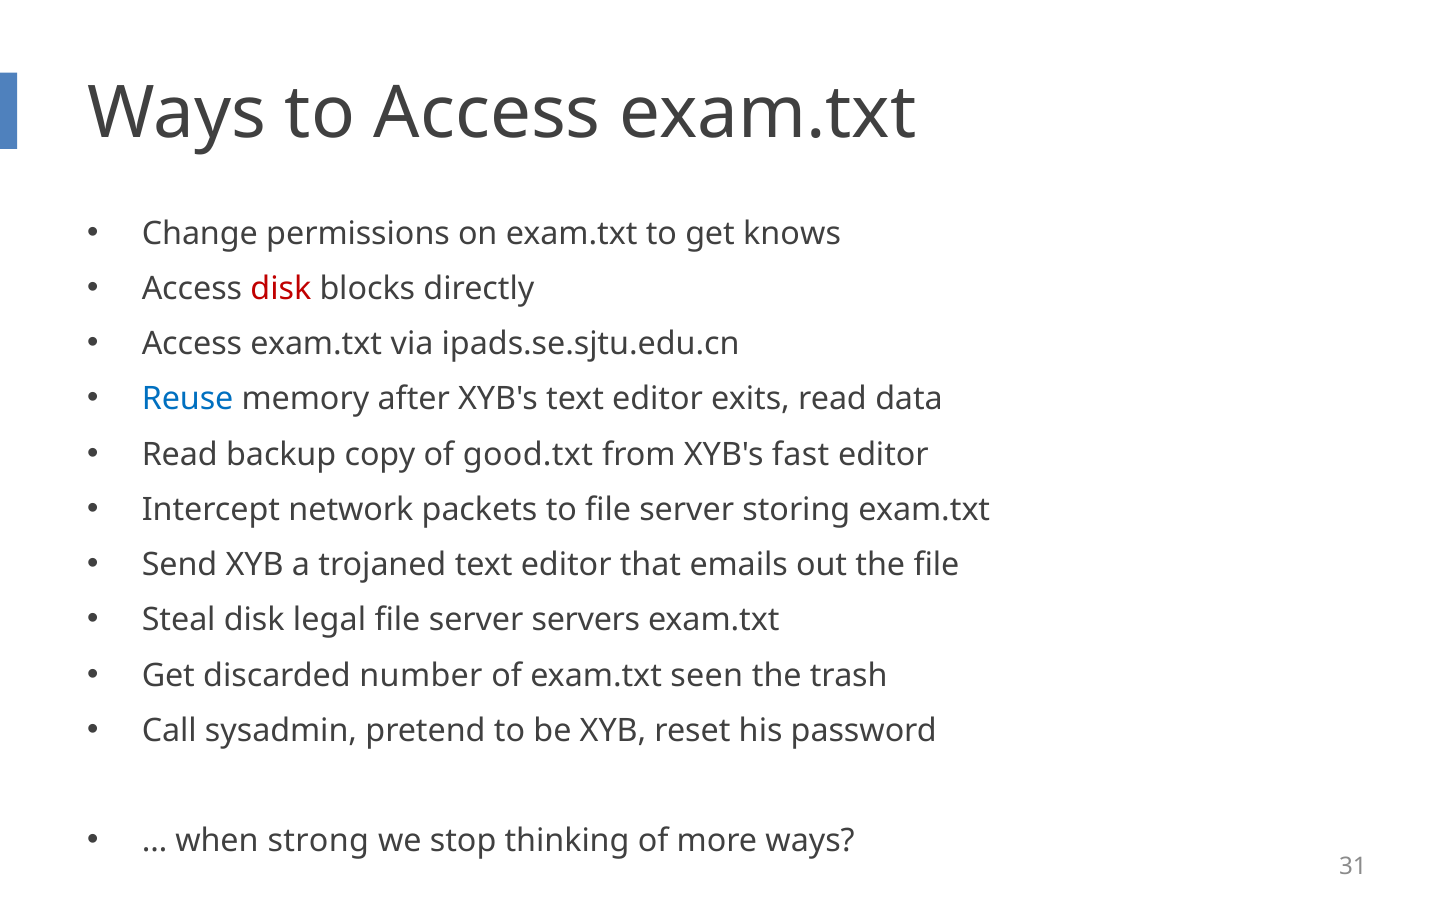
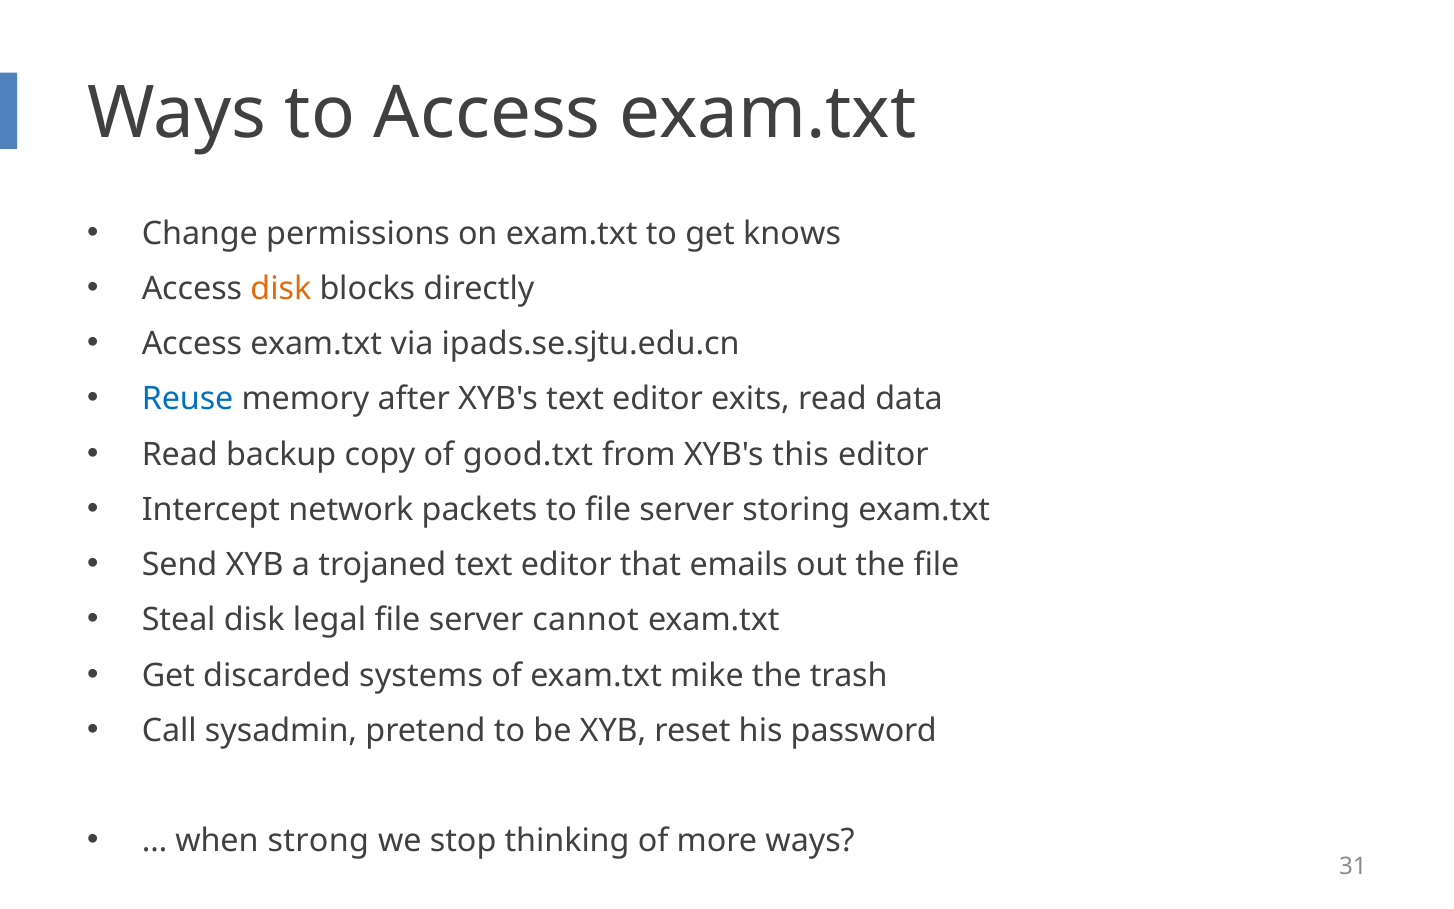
disk at (281, 289) colour: red -> orange
fast: fast -> this
servers: servers -> cannot
number: number -> systems
seen: seen -> mike
